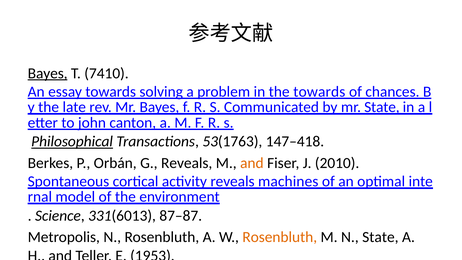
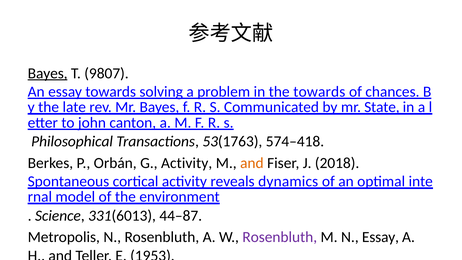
7410: 7410 -> 9807
Philosophical underline: present -> none
147–418: 147–418 -> 574–418
G Reveals: Reveals -> Activity
2010: 2010 -> 2018
reveals machines: machines -> dynamics
87–87: 87–87 -> 44–87
Rosenbluth at (280, 237) colour: orange -> purple
N State: State -> Essay
